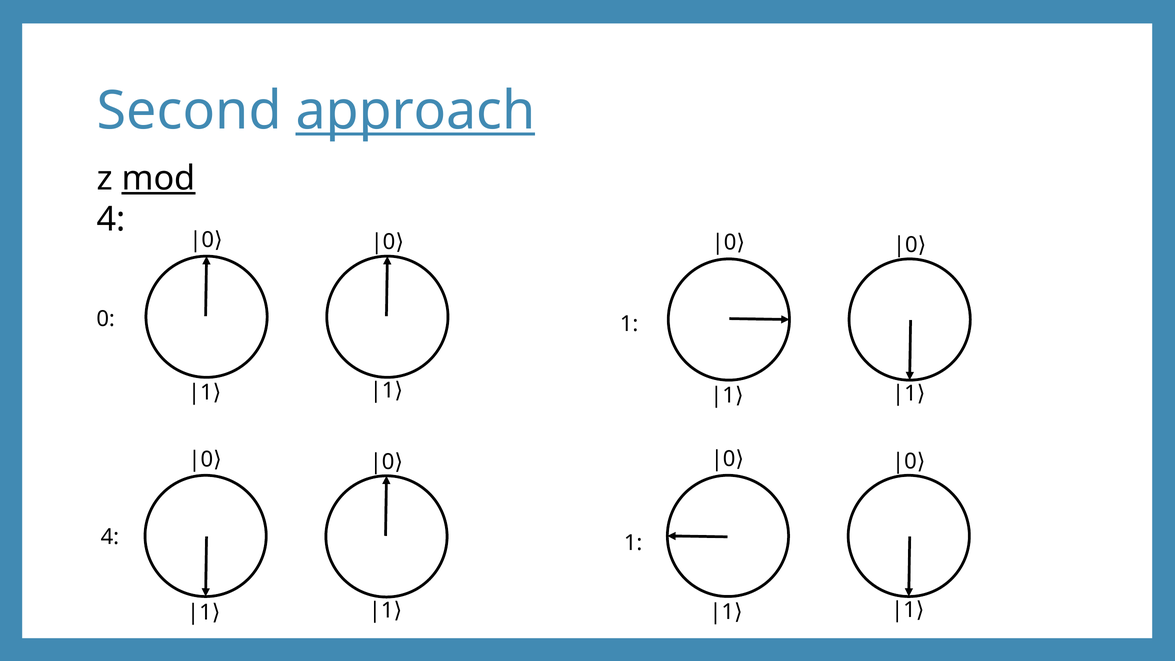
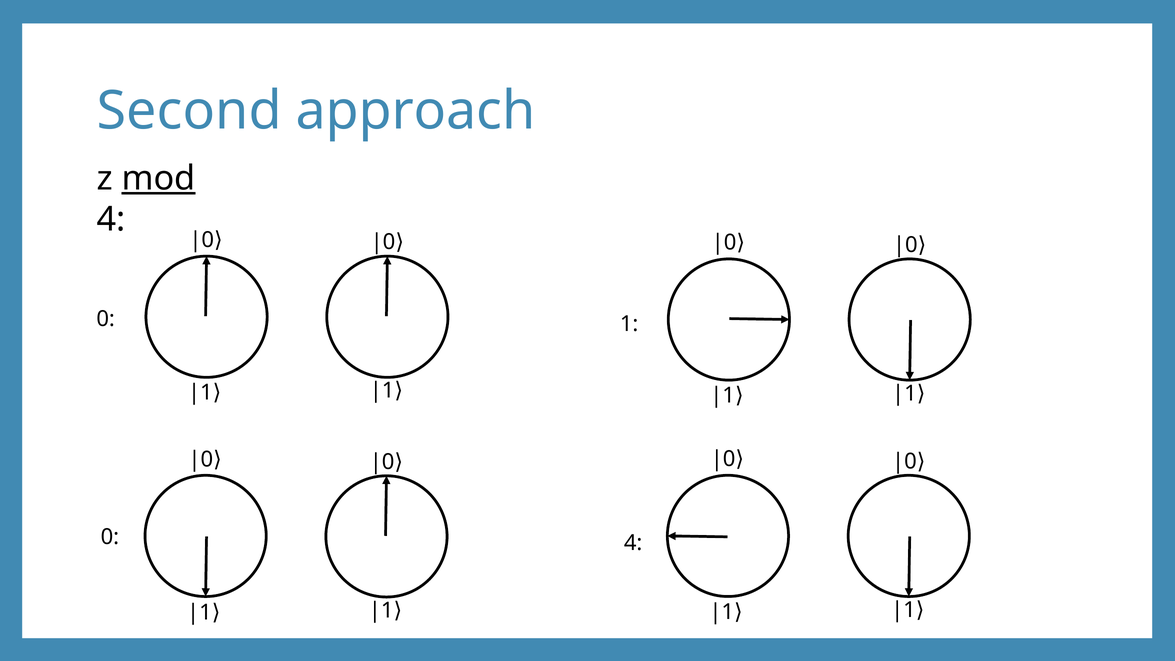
approach underline: present -> none
4 at (110, 537): 4 -> 0
1 at (633, 543): 1 -> 4
